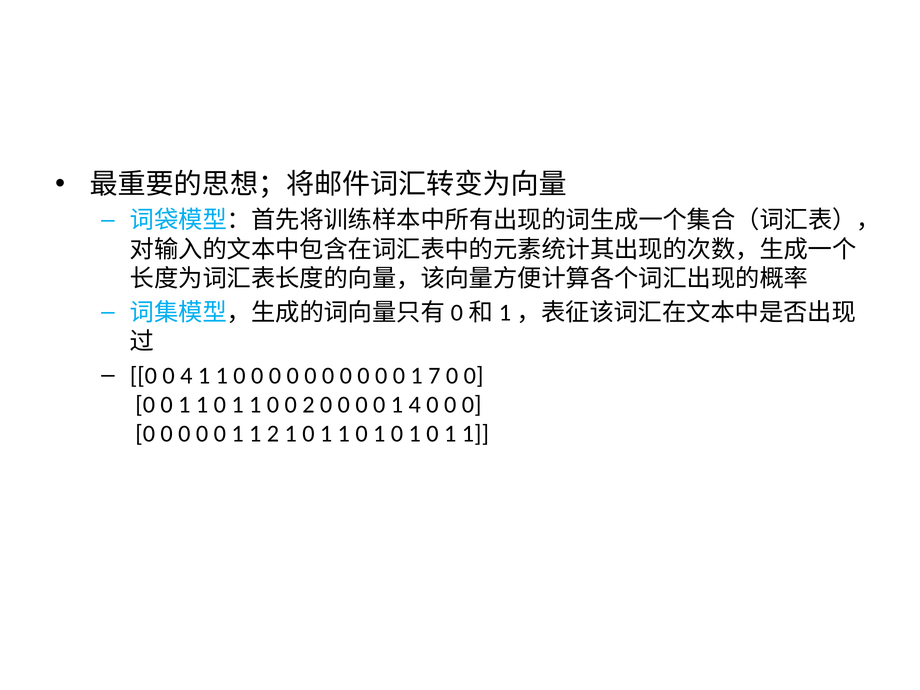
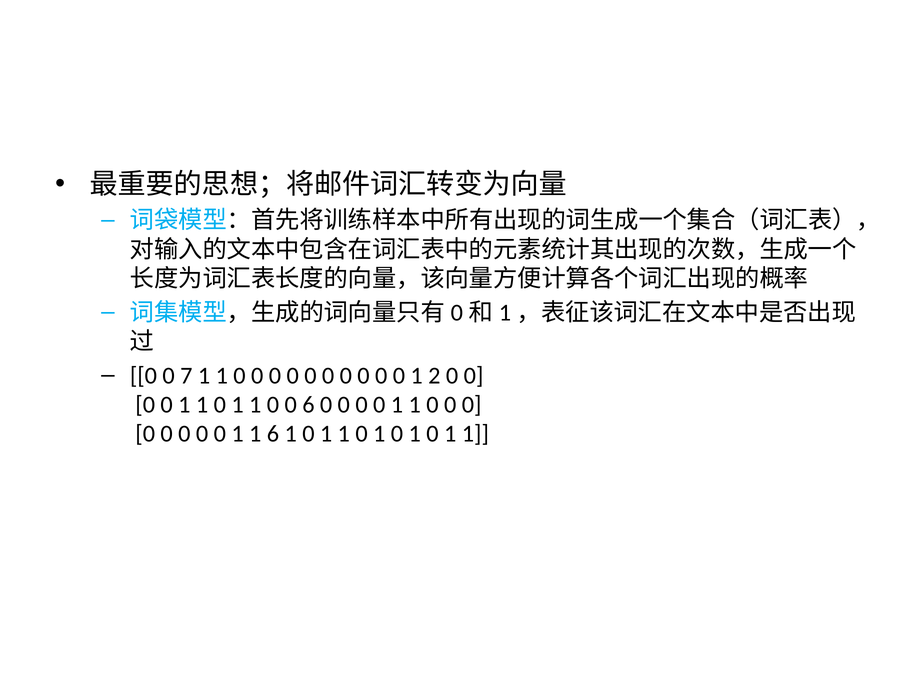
0 4: 4 -> 7
7: 7 -> 2
0 2: 2 -> 6
4 at (415, 405): 4 -> 1
1 2: 2 -> 6
